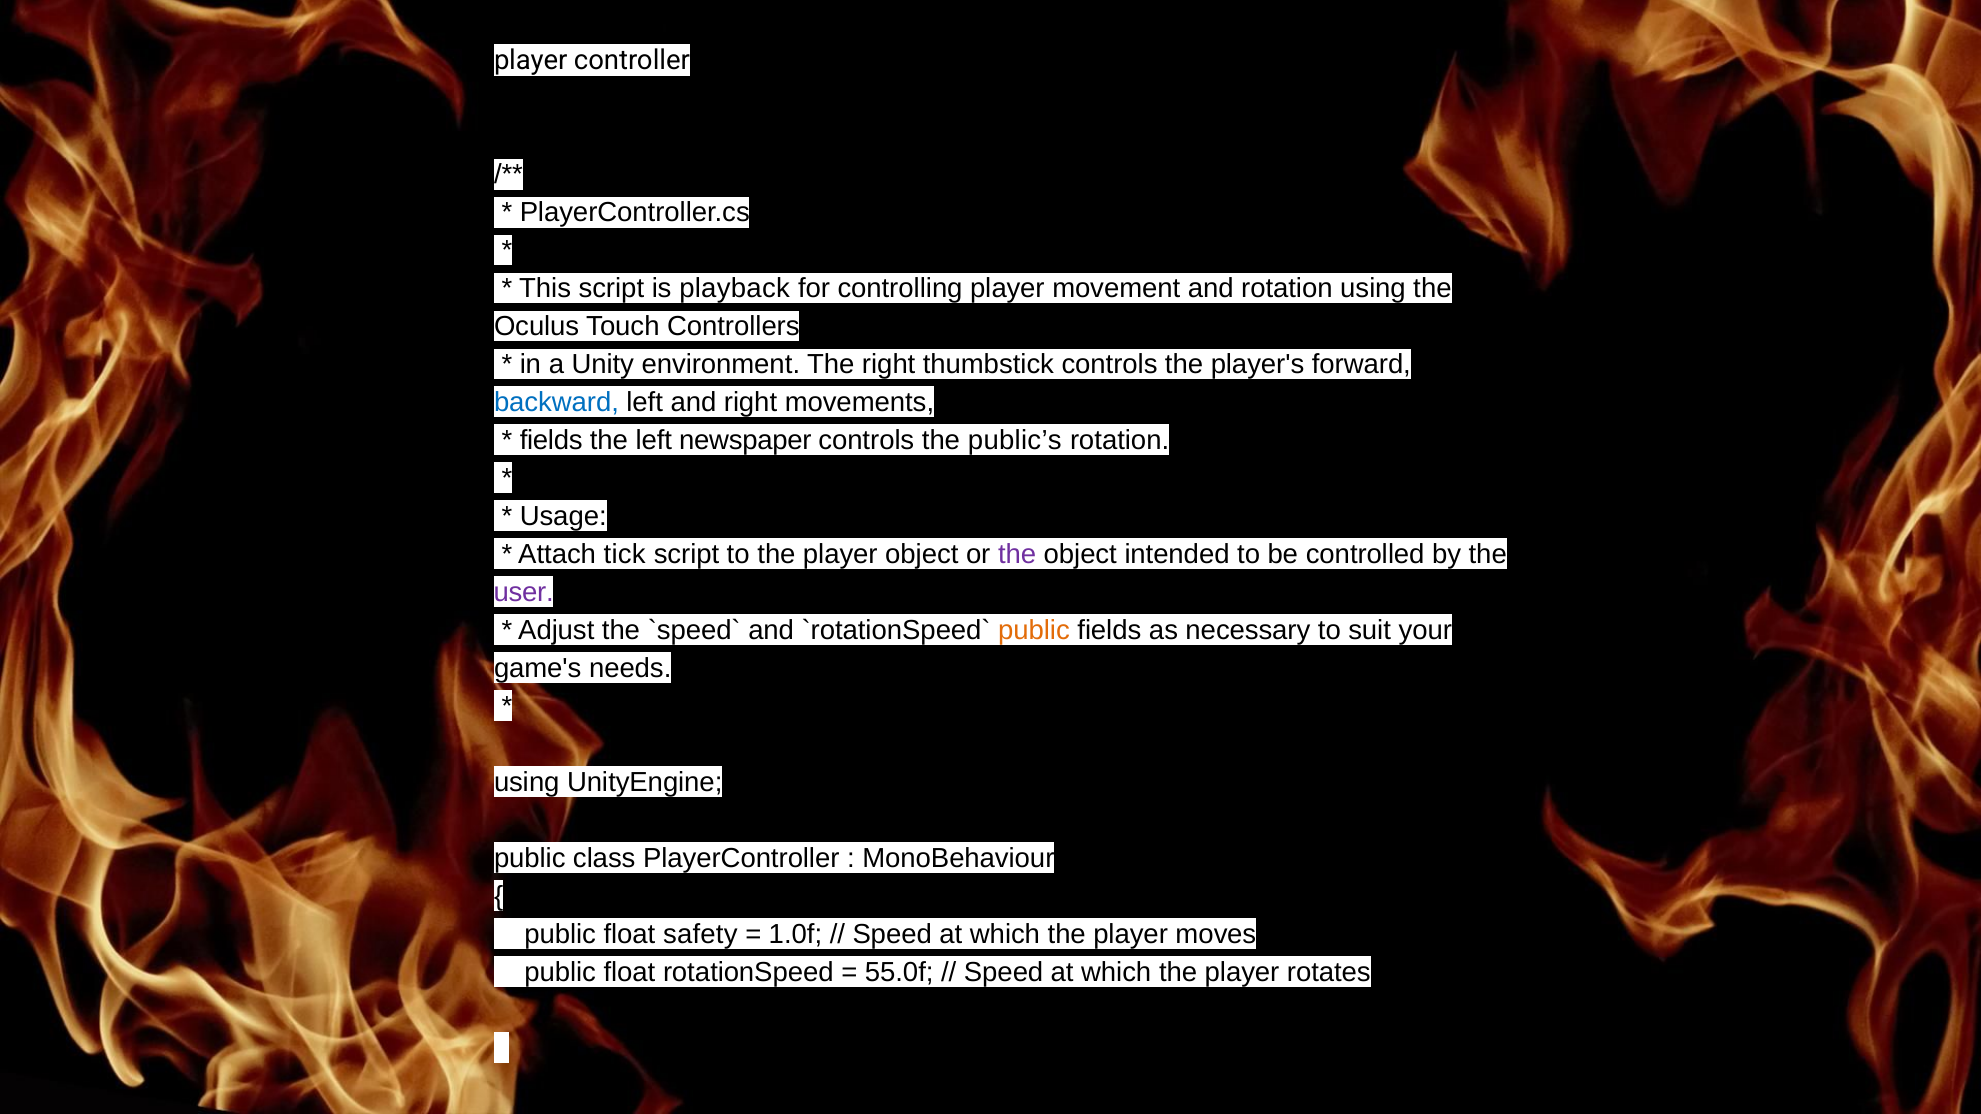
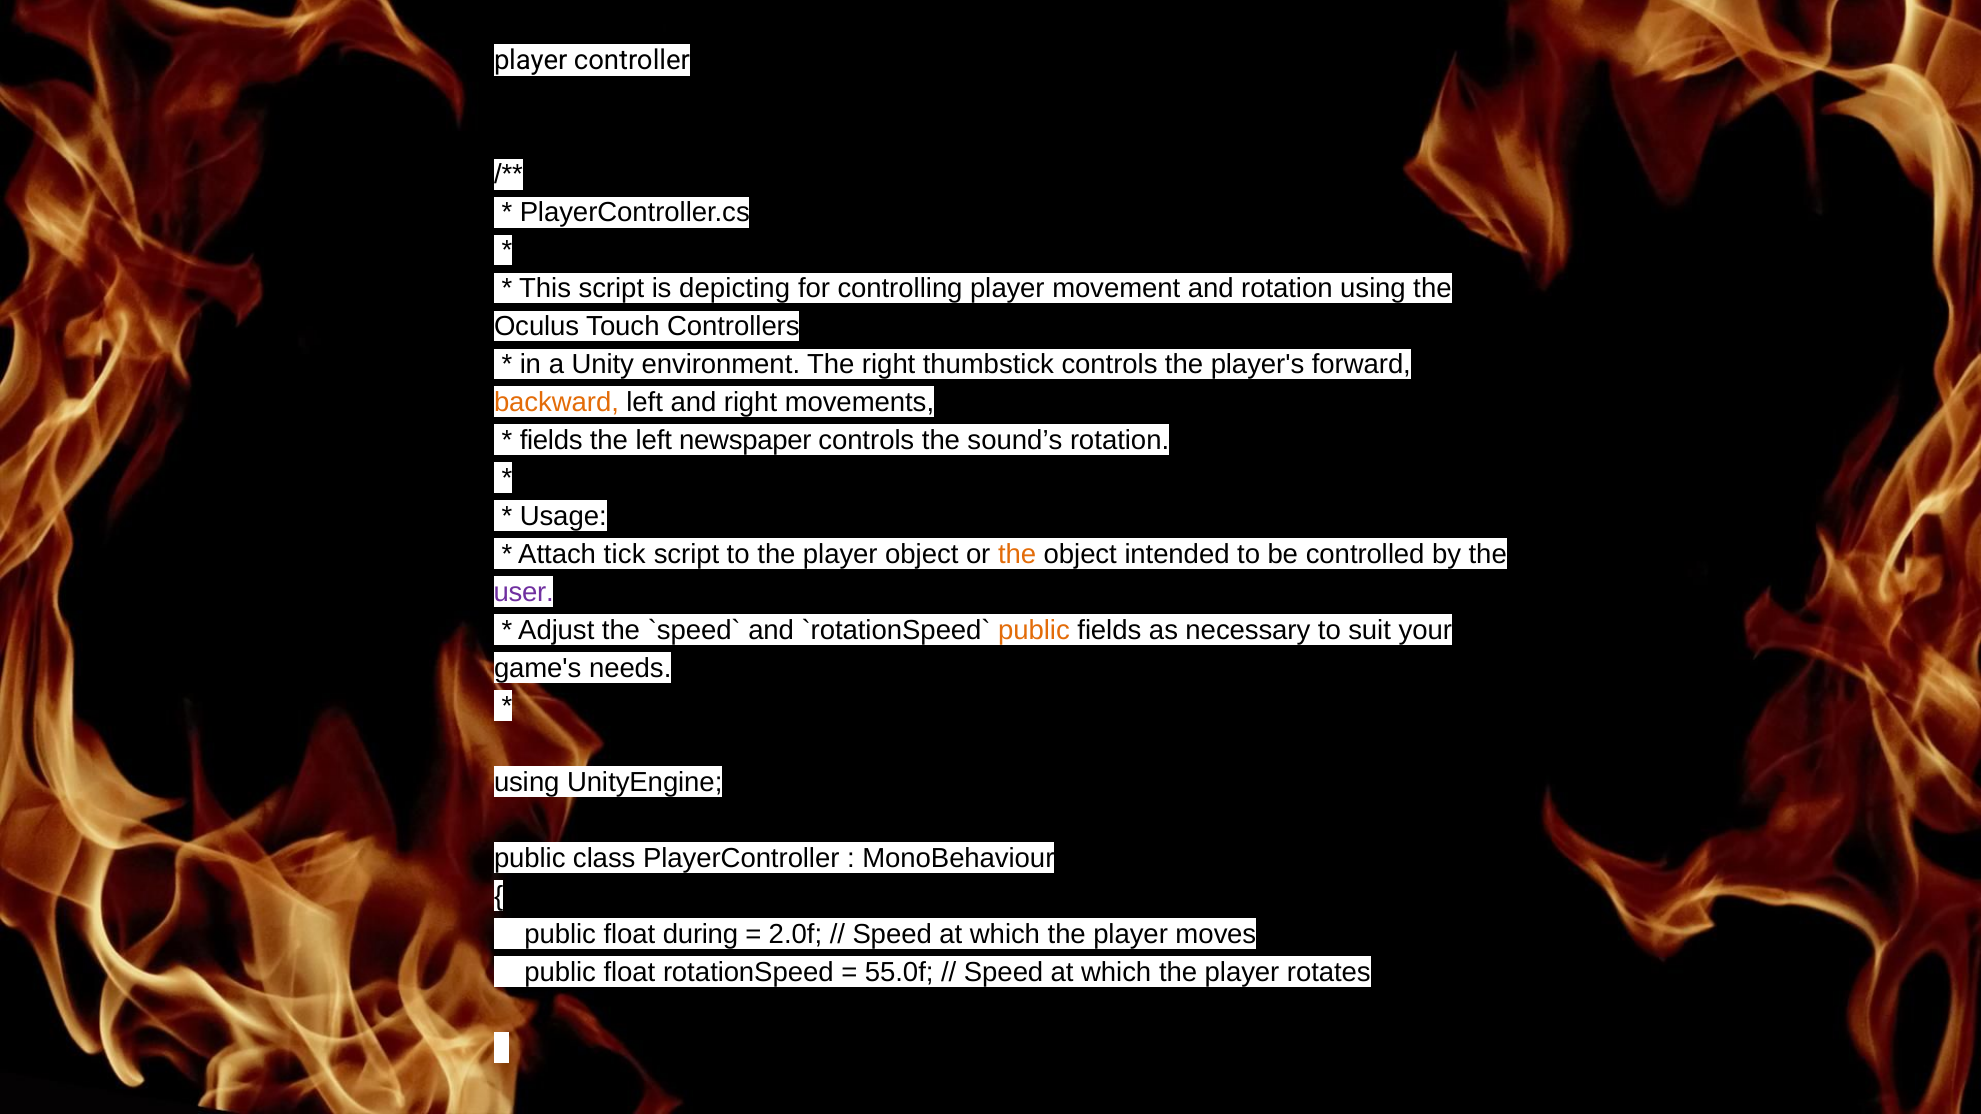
playback: playback -> depicting
backward colour: blue -> orange
public’s: public’s -> sound’s
the at (1017, 554) colour: purple -> orange
safety: safety -> during
1.0f: 1.0f -> 2.0f
